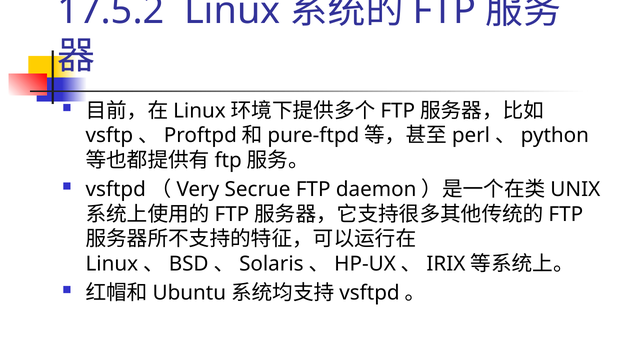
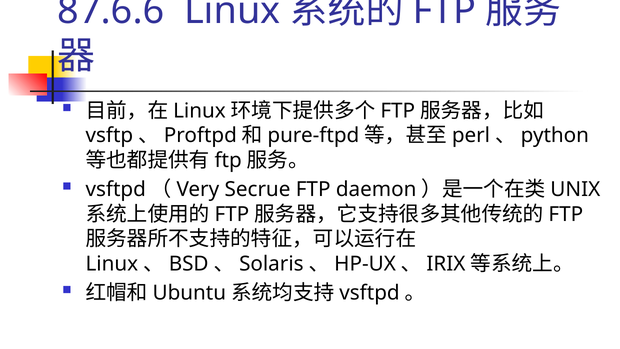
17.5.2: 17.5.2 -> 87.6.6
